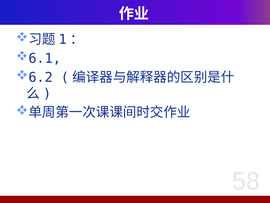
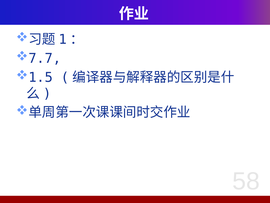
6.1: 6.1 -> 7.7
6.2: 6.2 -> 1.5
